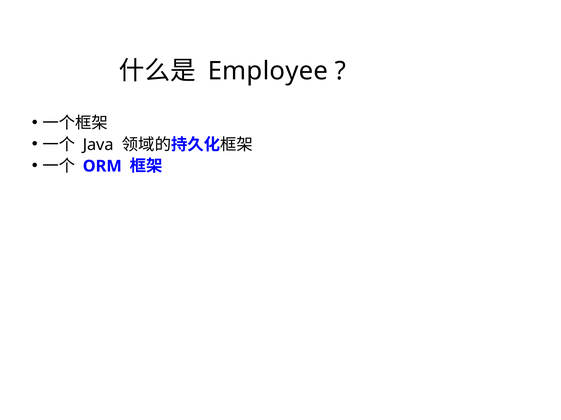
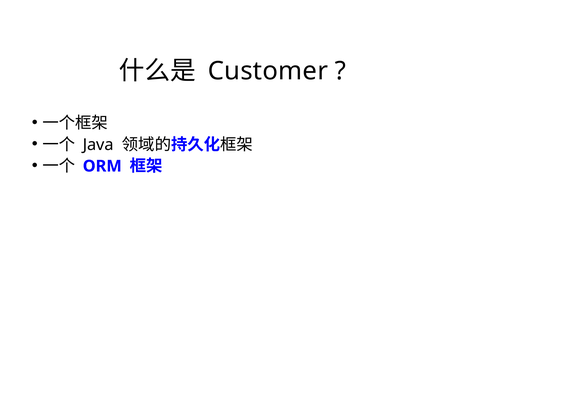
Employee: Employee -> Customer
